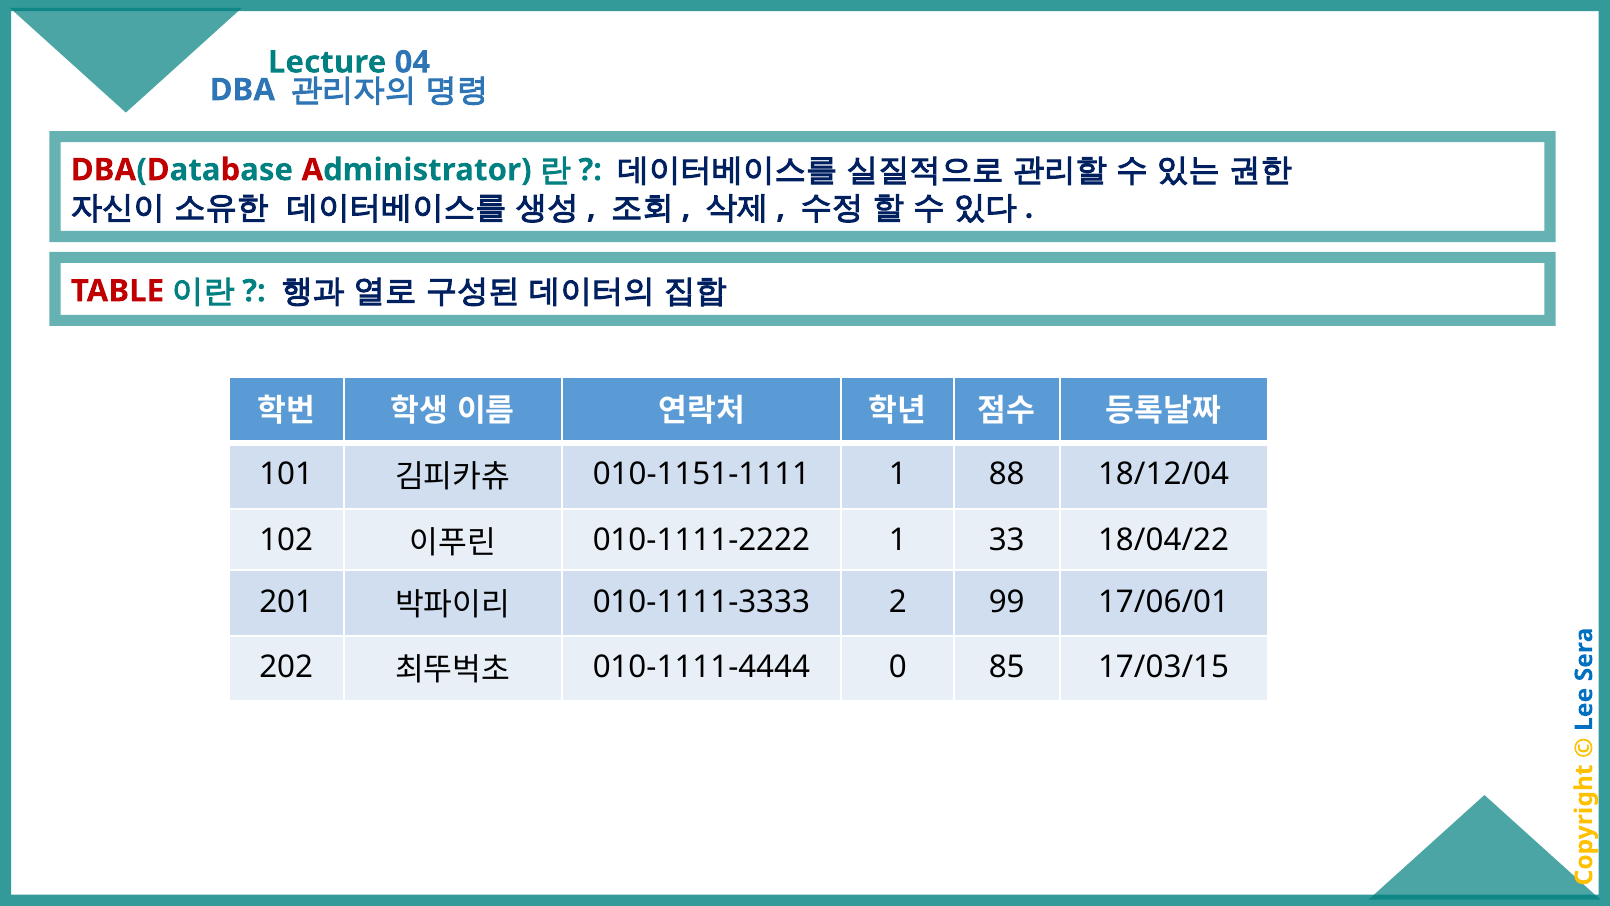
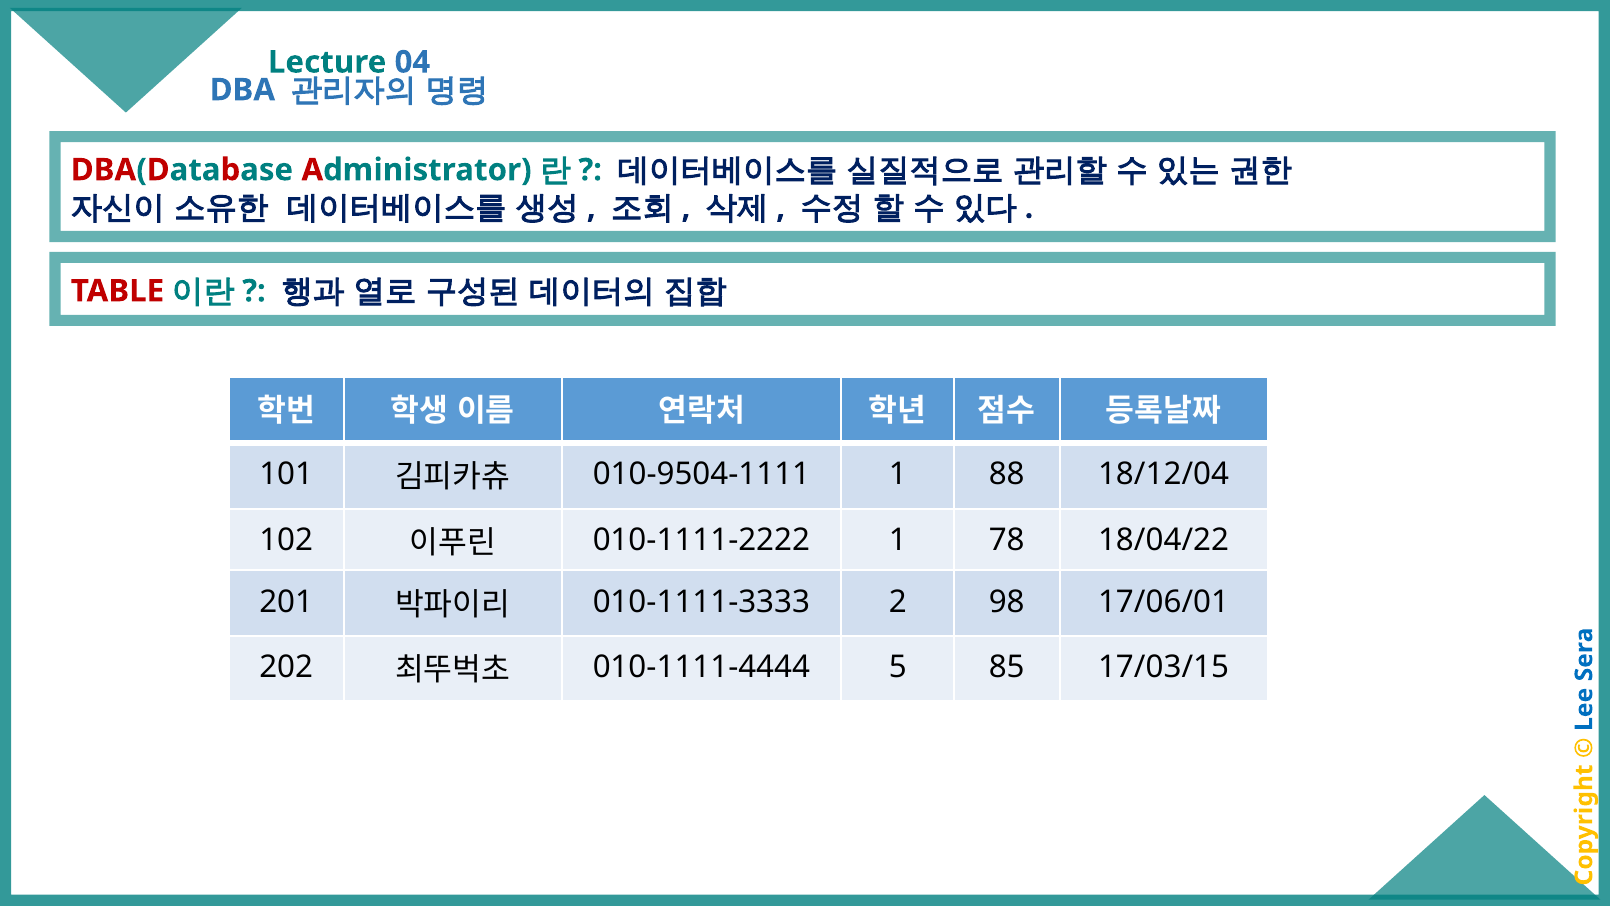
010-1151-1111: 010-1151-1111 -> 010-9504-1111
33: 33 -> 78
99: 99 -> 98
0: 0 -> 5
